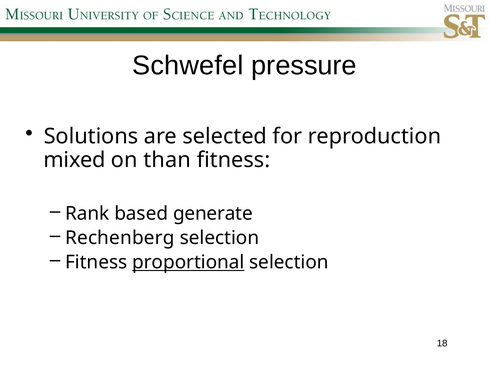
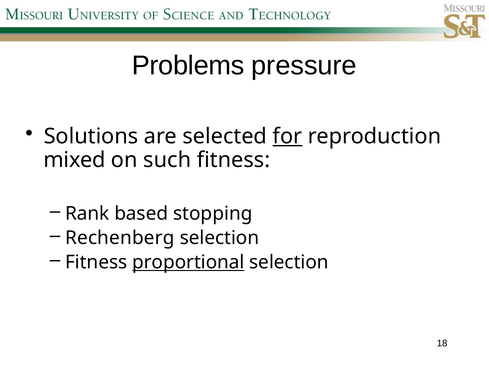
Schwefel: Schwefel -> Problems
for underline: none -> present
than: than -> such
generate: generate -> stopping
